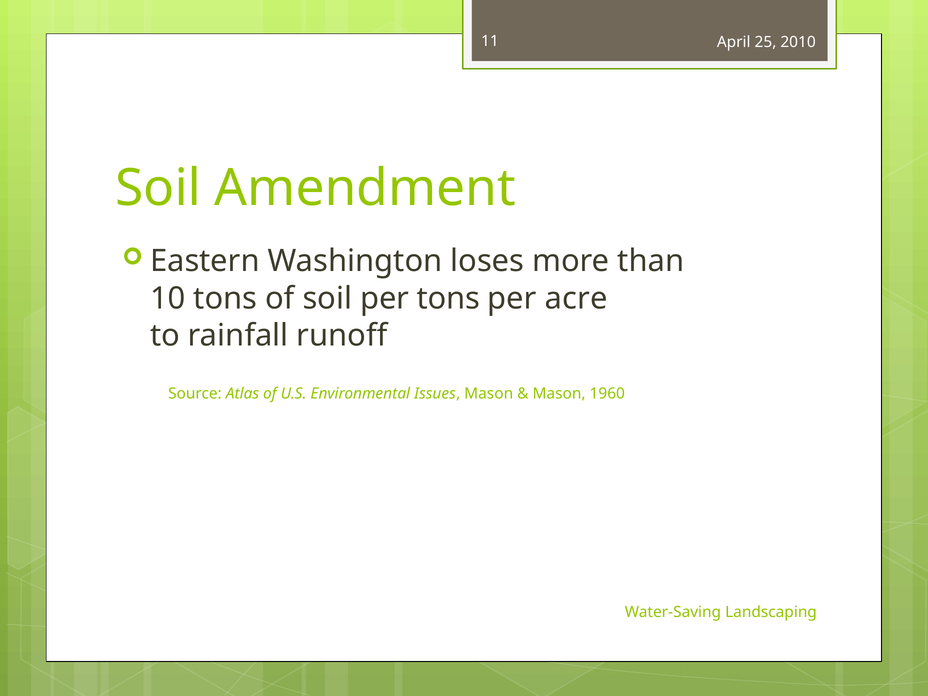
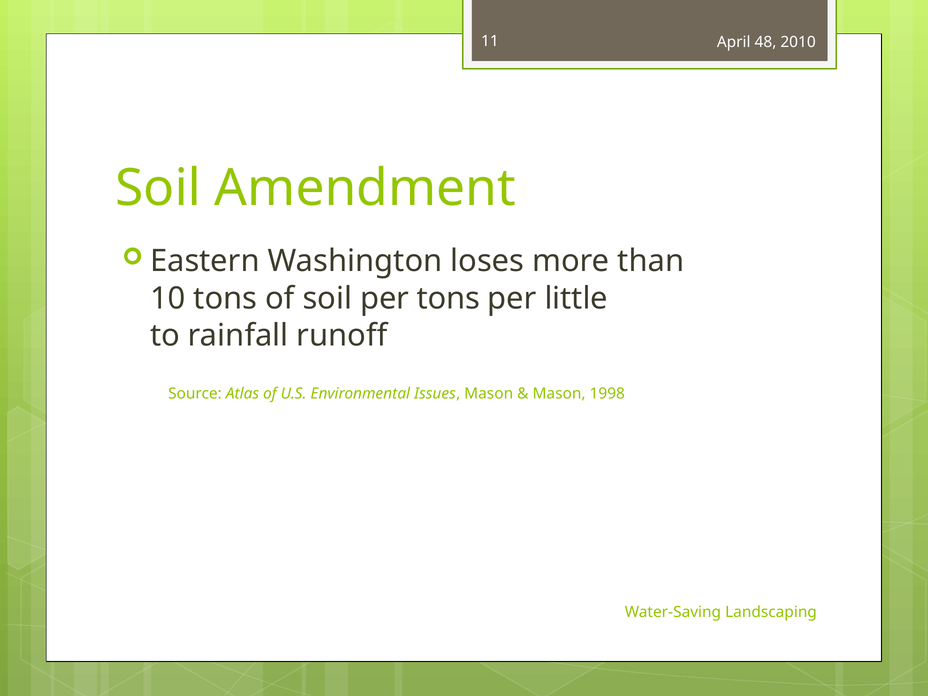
25: 25 -> 48
acre: acre -> little
1960: 1960 -> 1998
